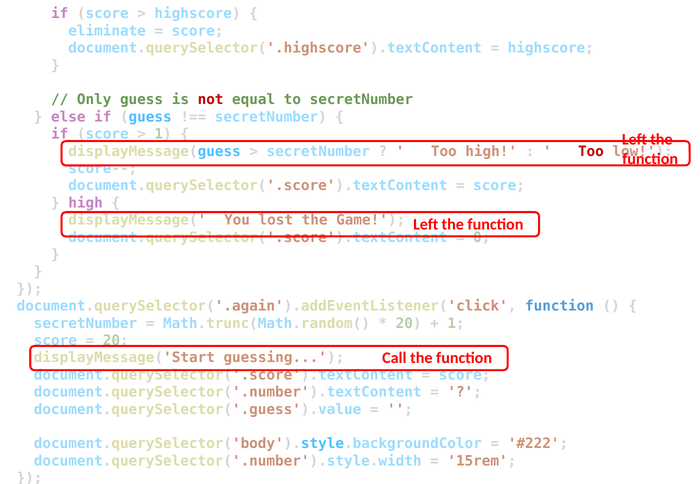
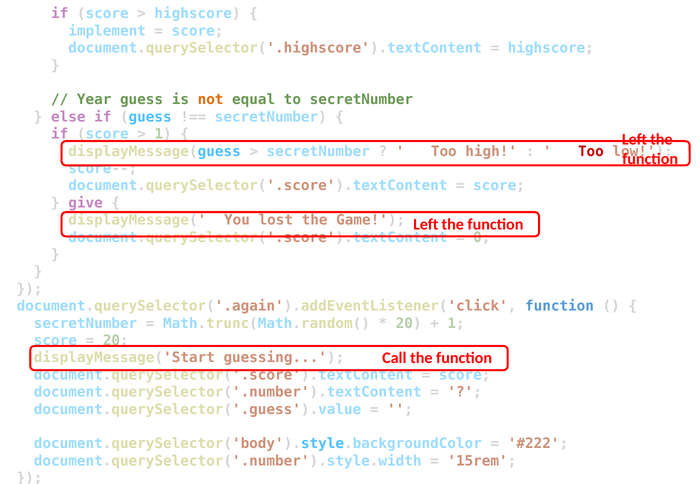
eliminate: eliminate -> implement
Only: Only -> Year
not colour: red -> orange
high at (86, 203): high -> give
